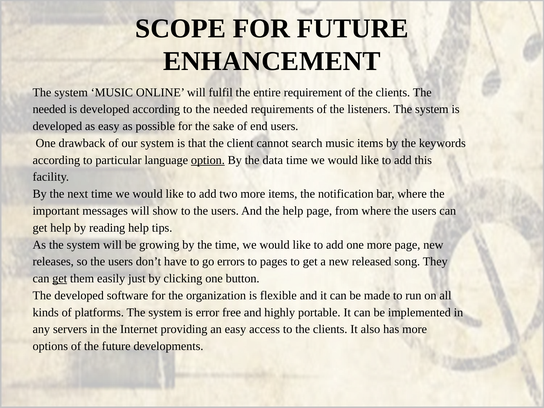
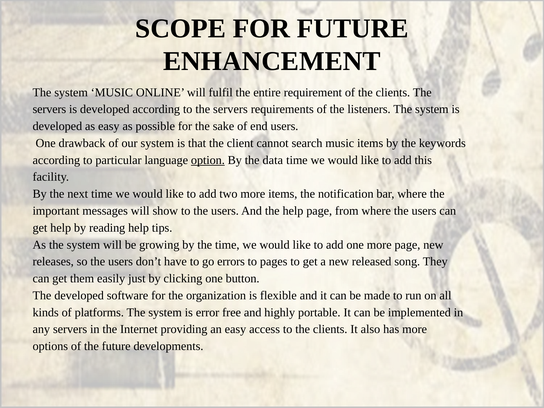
needed at (49, 109): needed -> servers
to the needed: needed -> servers
get at (60, 279) underline: present -> none
